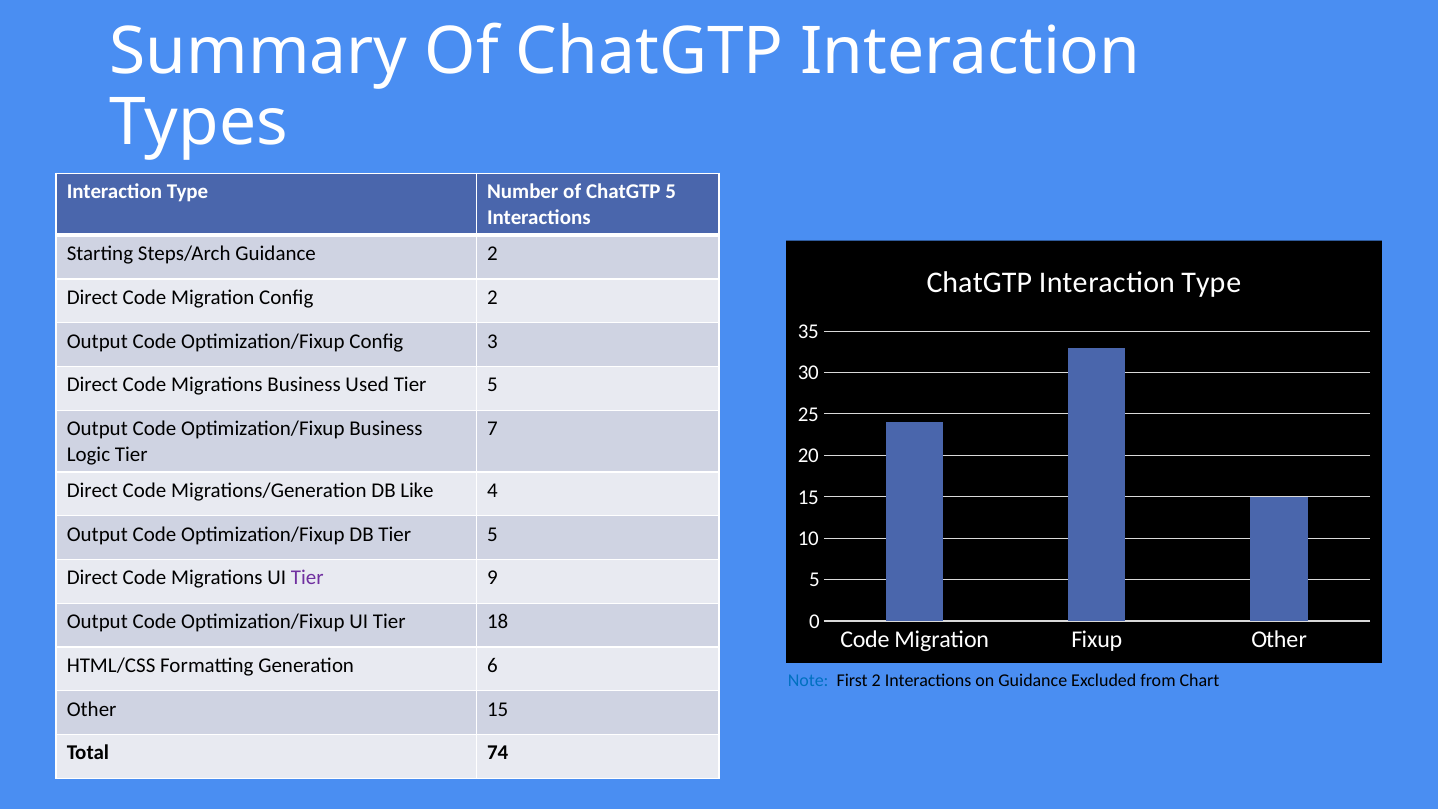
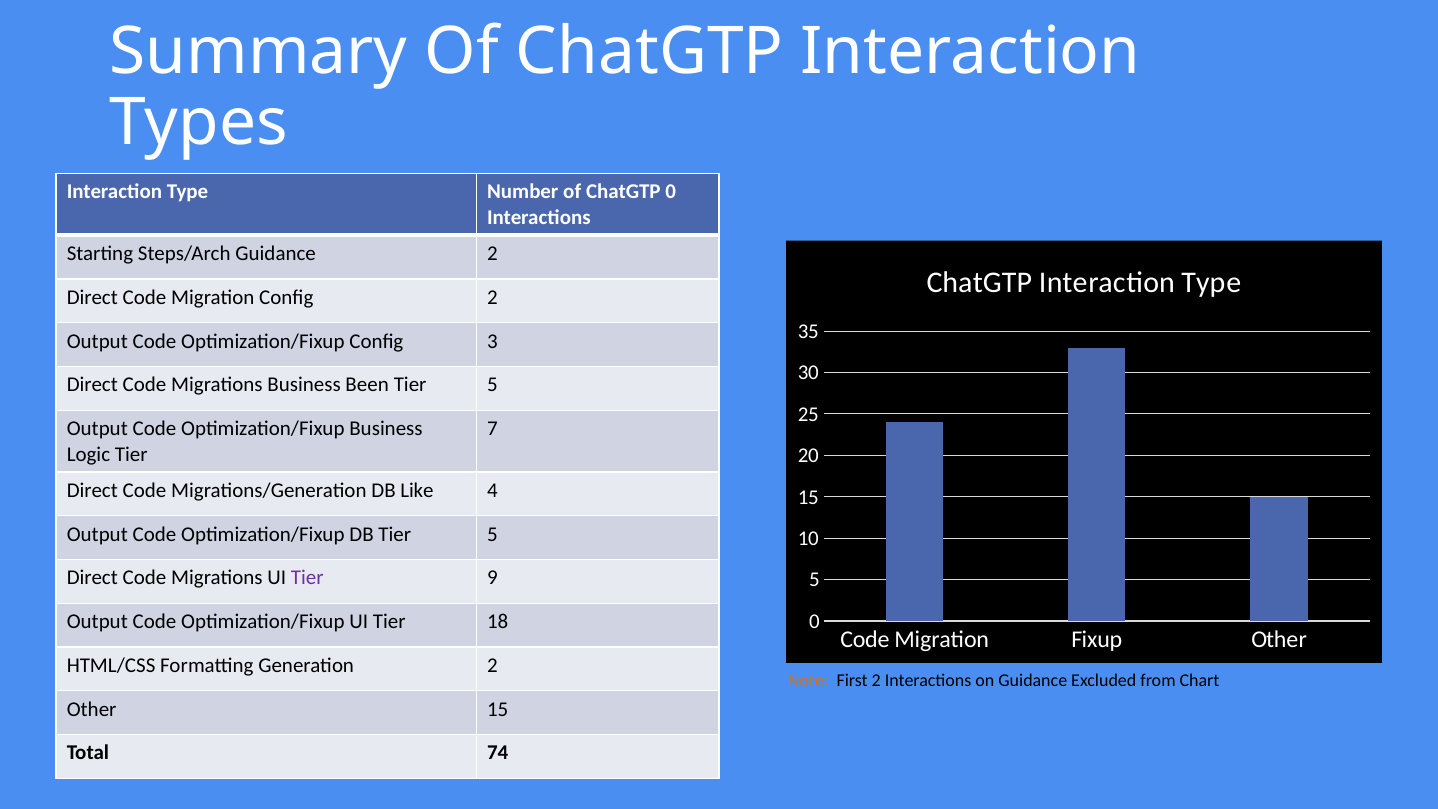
ChatGTP 5: 5 -> 0
Used: Used -> Been
Generation 6: 6 -> 2
Note colour: blue -> orange
